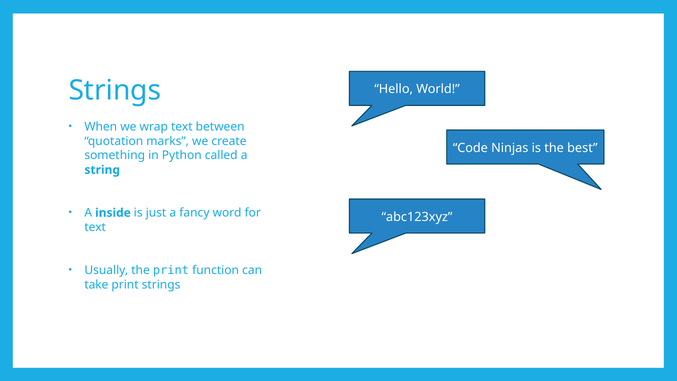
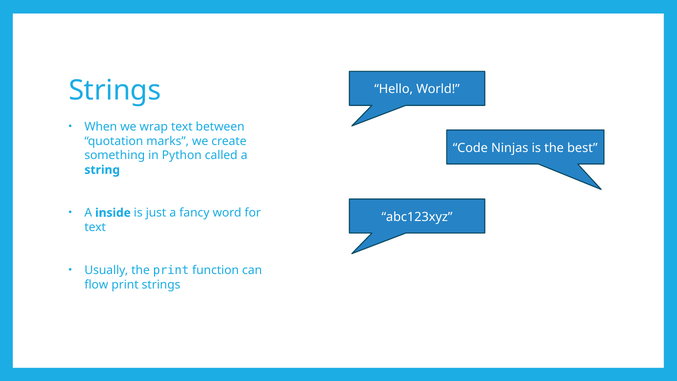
take: take -> flow
